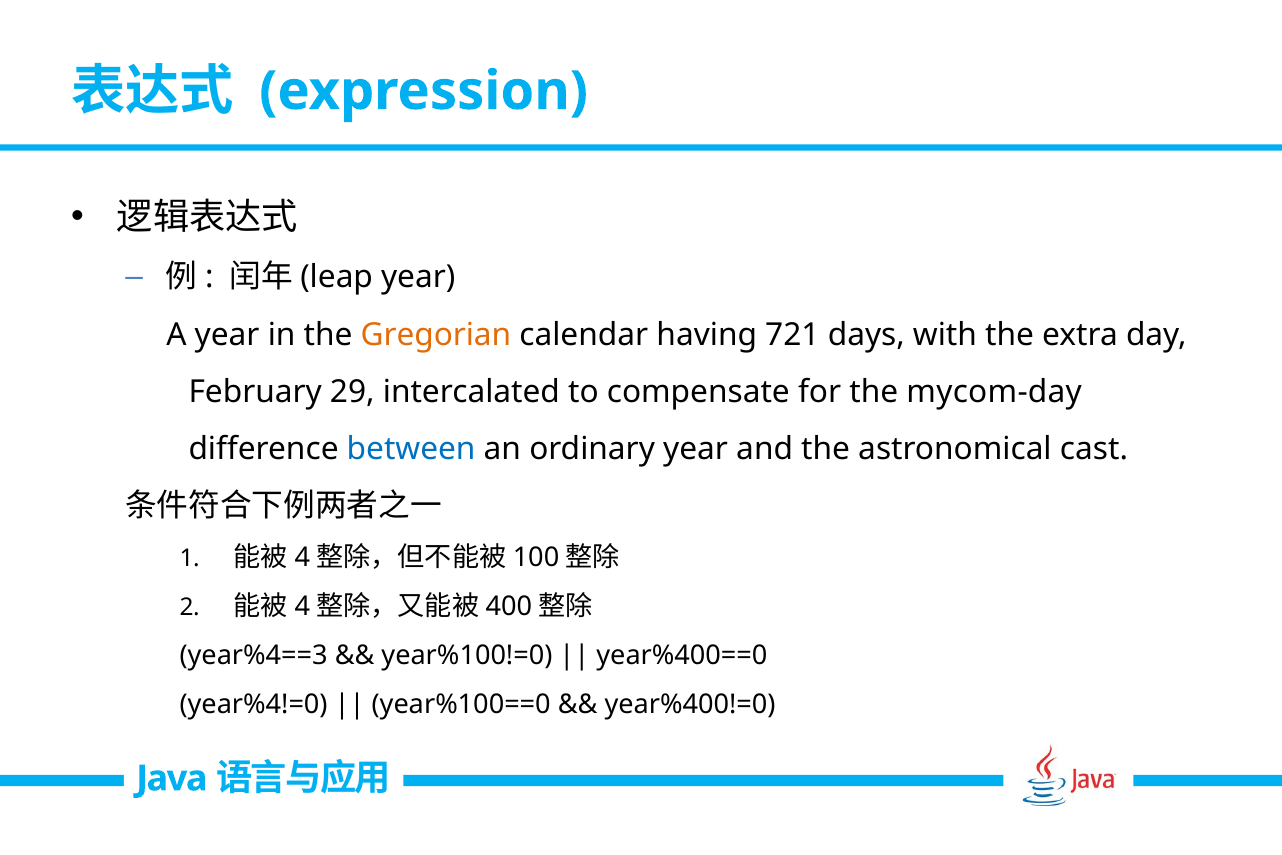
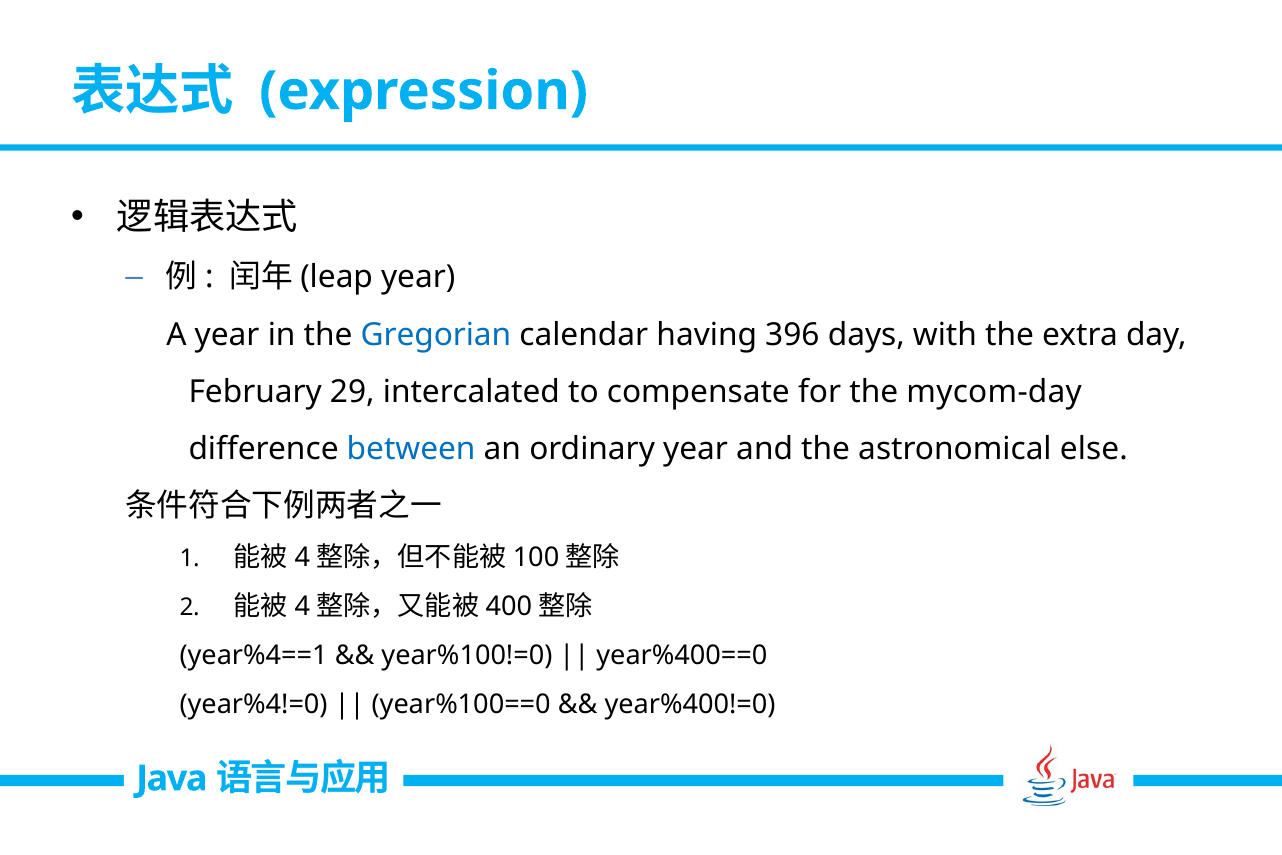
Gregorian colour: orange -> blue
721: 721 -> 396
cast: cast -> else
year%4==3: year%4==3 -> year%4==1
